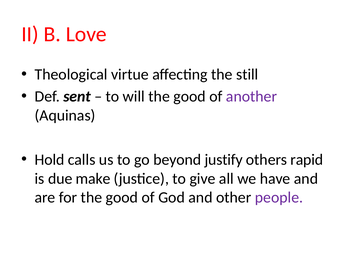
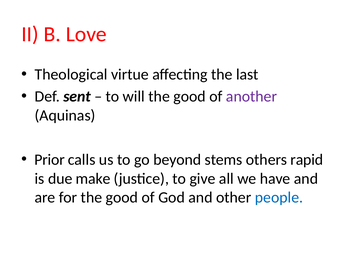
still: still -> last
Hold: Hold -> Prior
justify: justify -> stems
people colour: purple -> blue
